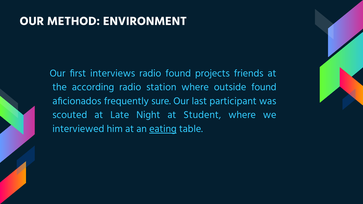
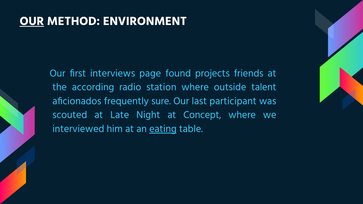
OUR at (32, 21) underline: none -> present
interviews radio: radio -> page
outside found: found -> talent
Student: Student -> Concept
